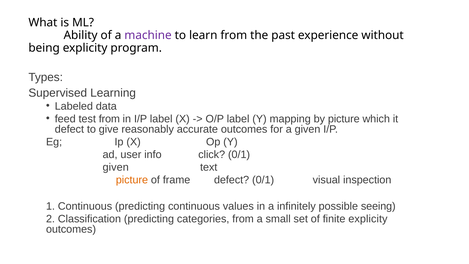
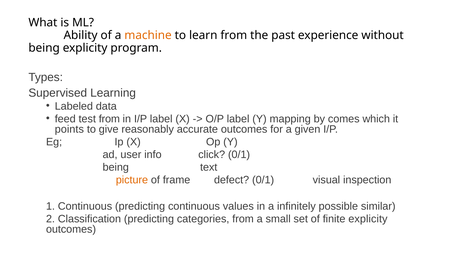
machine colour: purple -> orange
by picture: picture -> comes
defect at (69, 129): defect -> points
given at (116, 167): given -> being
seeing: seeing -> similar
